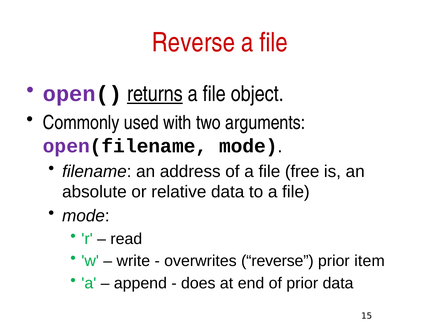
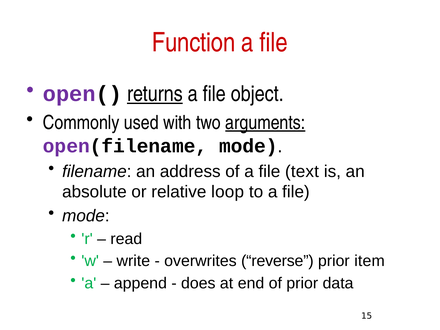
Reverse at (193, 43): Reverse -> Function
arguments underline: none -> present
free: free -> text
relative data: data -> loop
